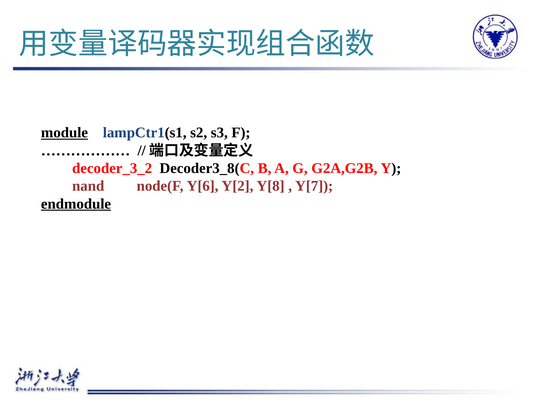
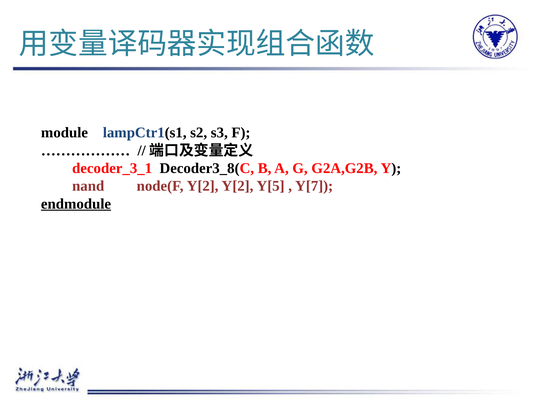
module underline: present -> none
decoder_3_2: decoder_3_2 -> decoder_3_1
node(F Y[6: Y[6 -> Y[2
Y[8: Y[8 -> Y[5
